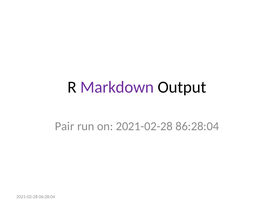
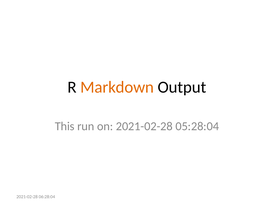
Markdown colour: purple -> orange
Pair: Pair -> This
86:28:04: 86:28:04 -> 05:28:04
